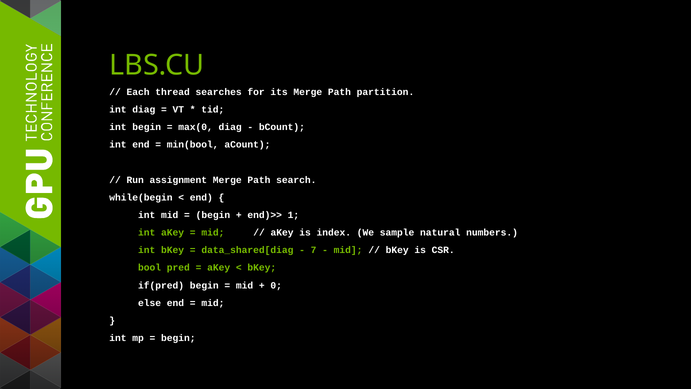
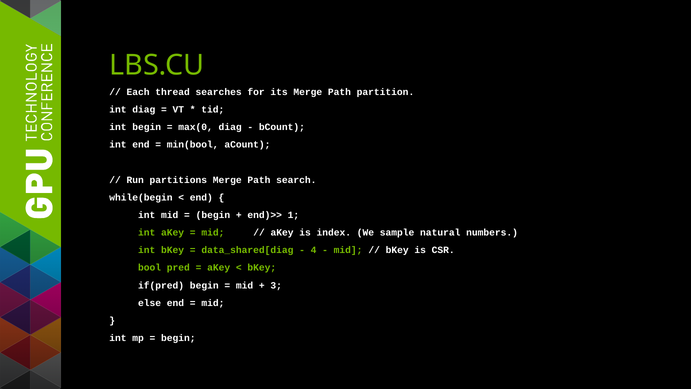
assignment: assignment -> partitions
7: 7 -> 4
0: 0 -> 3
